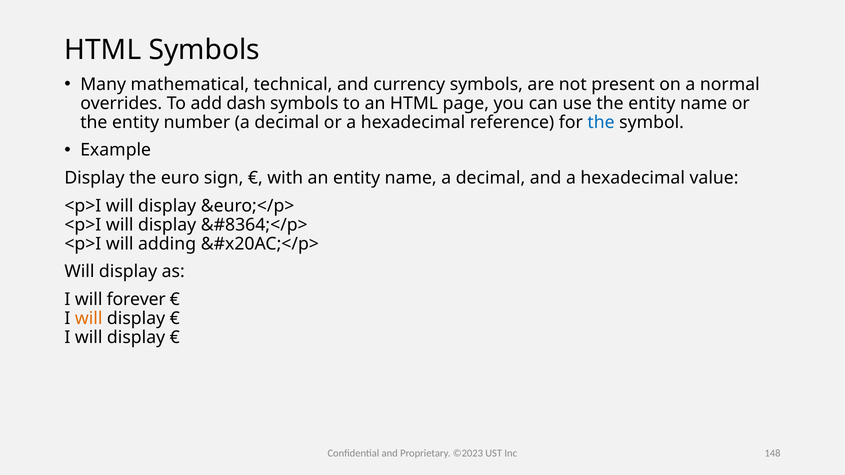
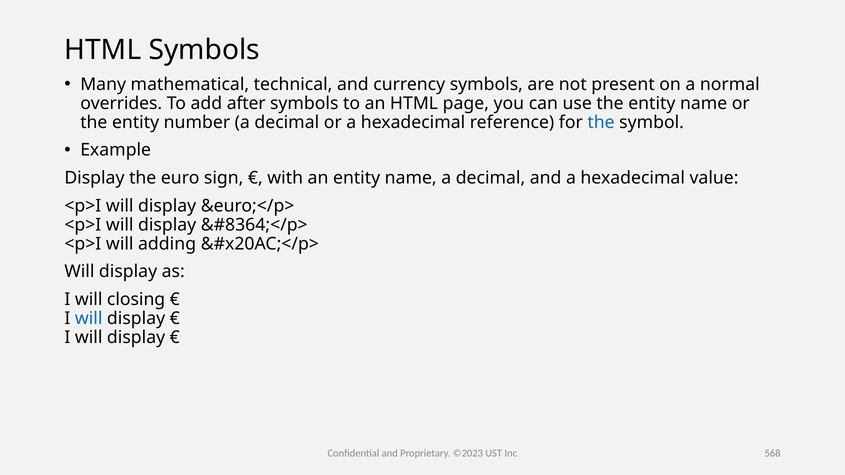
dash: dash -> after
forever: forever -> closing
will at (89, 319) colour: orange -> blue
148: 148 -> 568
